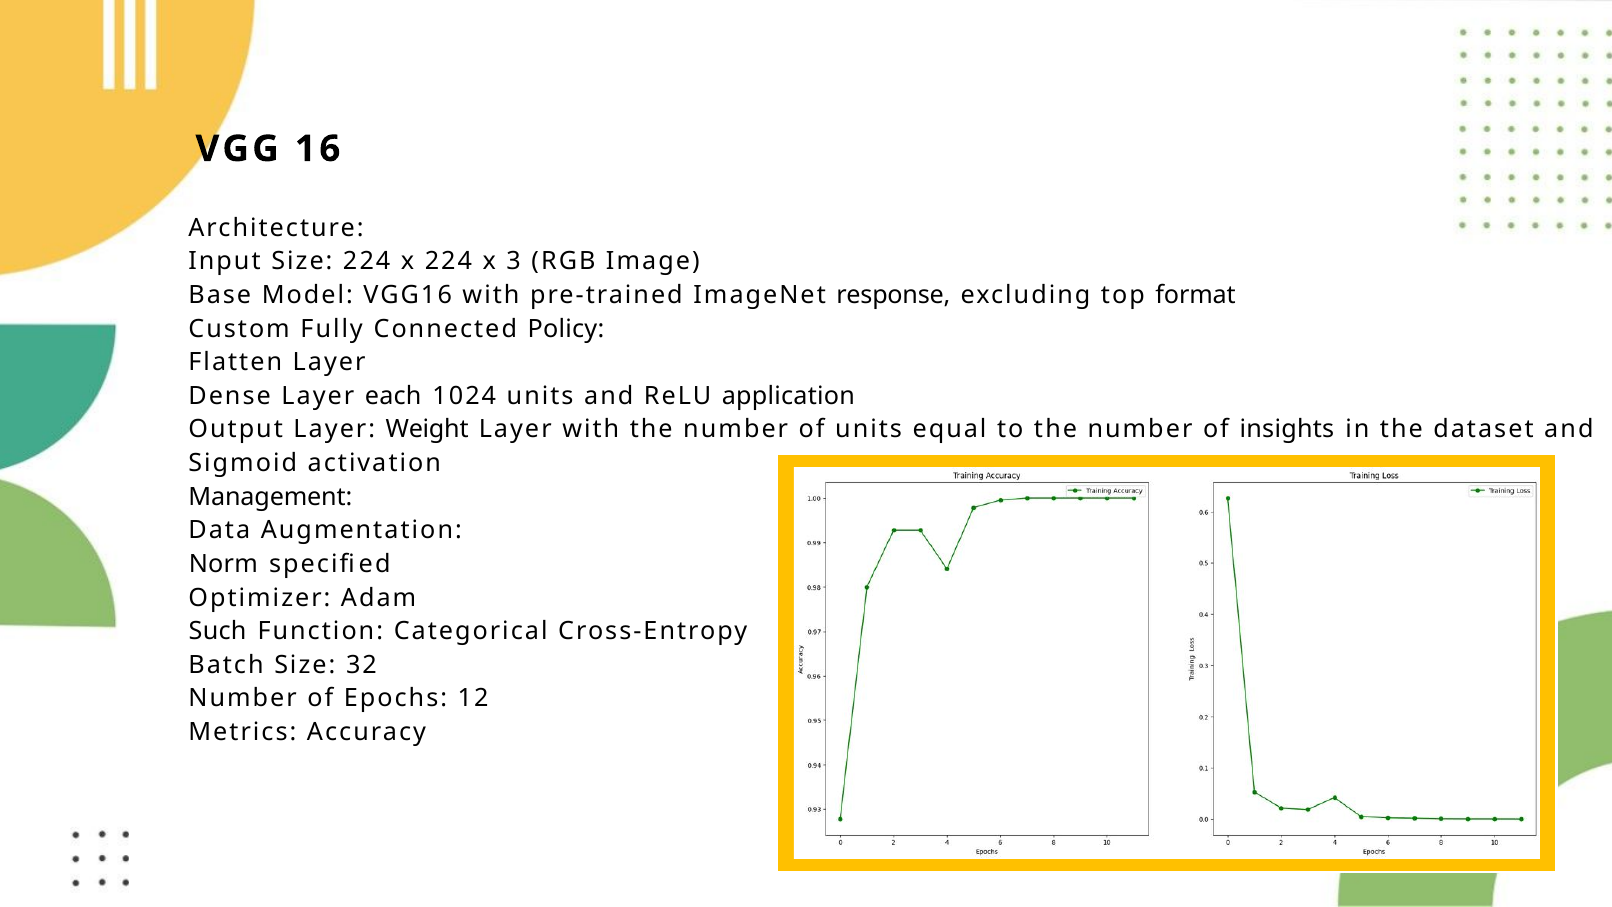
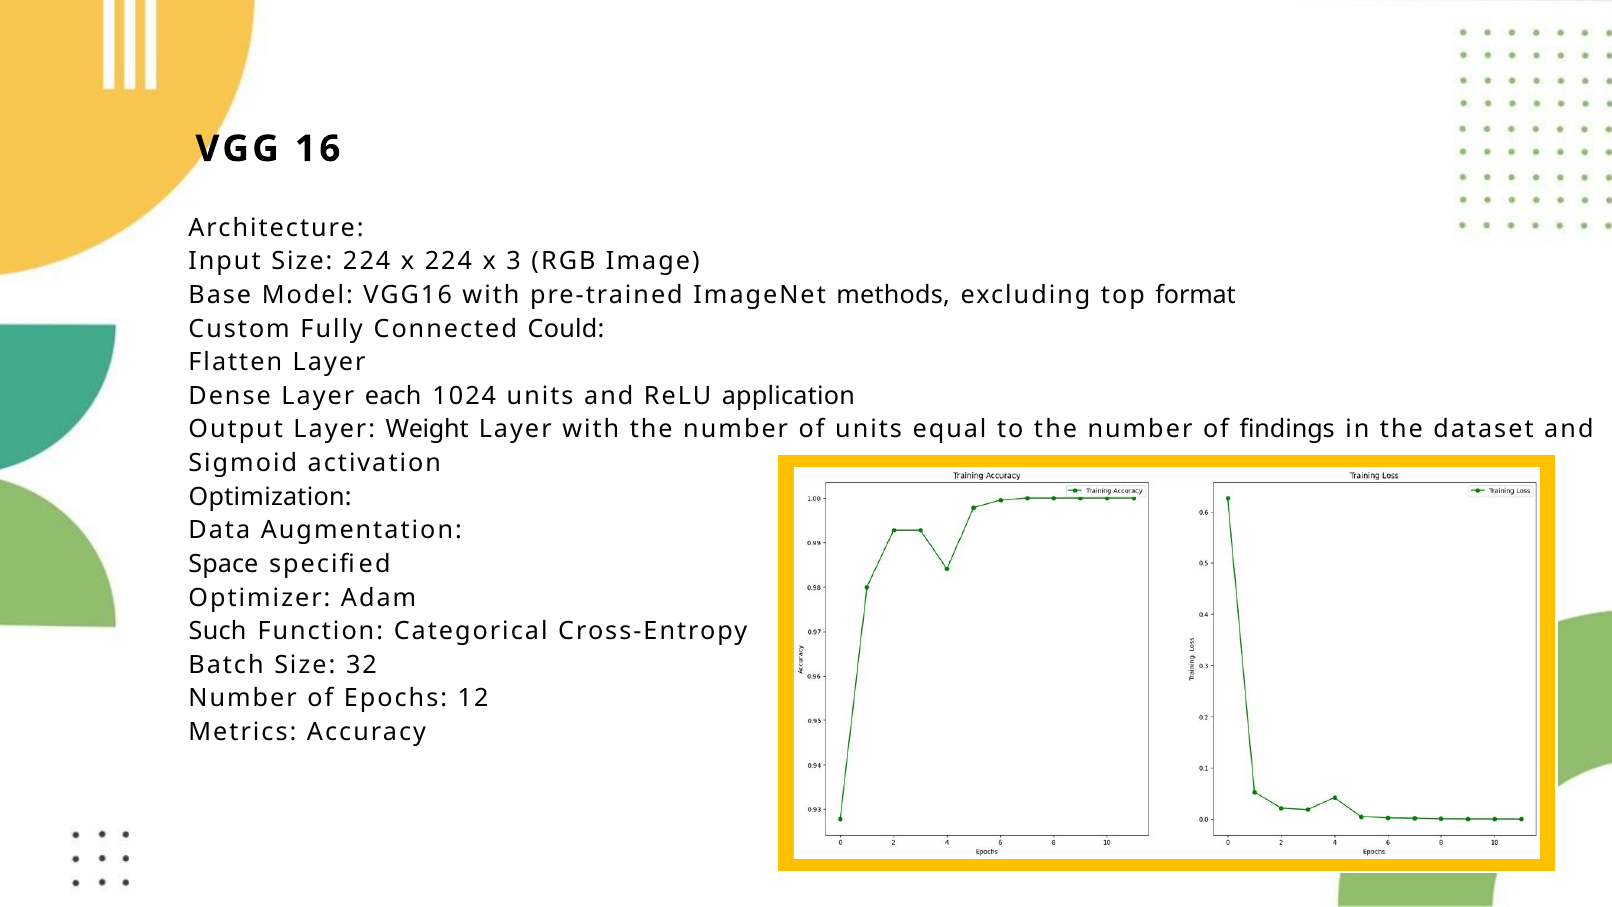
response: response -> methods
Policy: Policy -> Could
insights: insights -> findings
Management: Management -> Optimization
Norm: Norm -> Space
